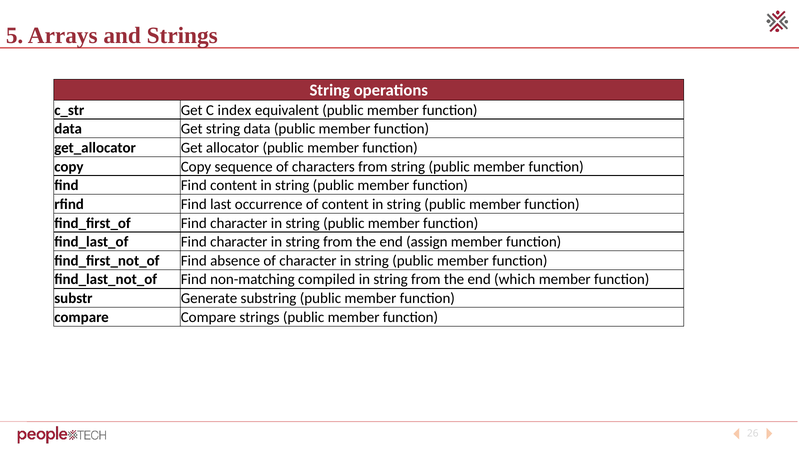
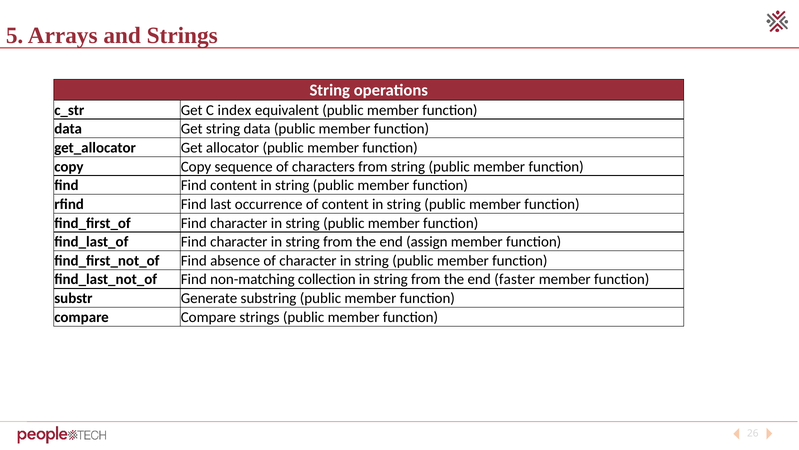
compiled: compiled -> collection
which: which -> faster
